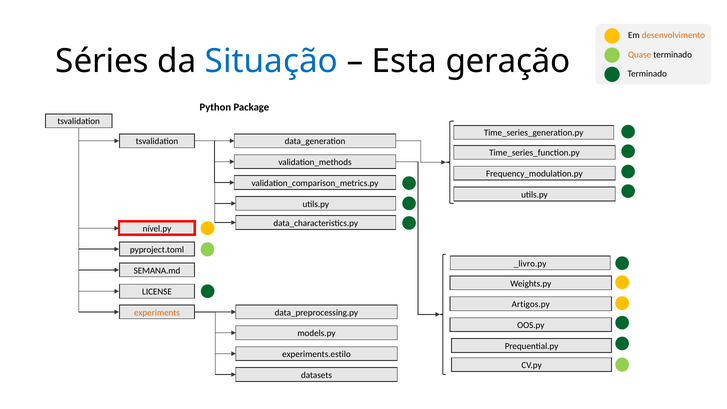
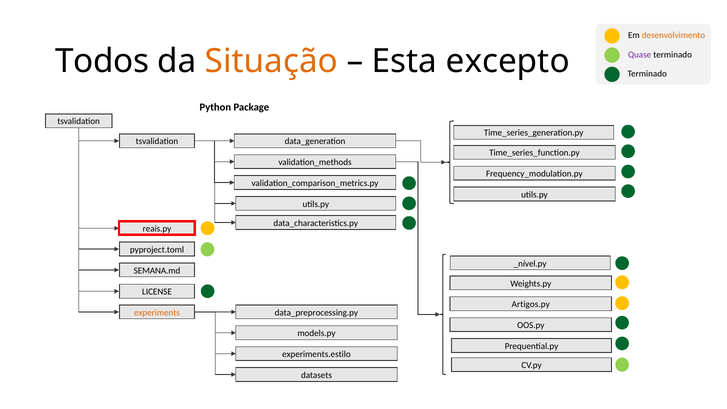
Quase colour: orange -> purple
Séries: Séries -> Todos
Situação colour: blue -> orange
geração: geração -> excepto
nível.py: nível.py -> reais.py
_livro.py: _livro.py -> _nível.py
